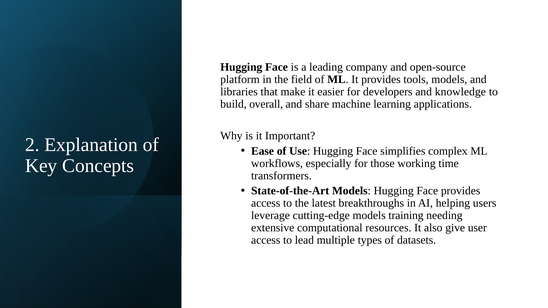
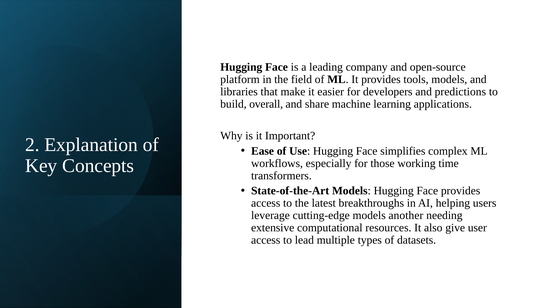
knowledge: knowledge -> predictions
training: training -> another
